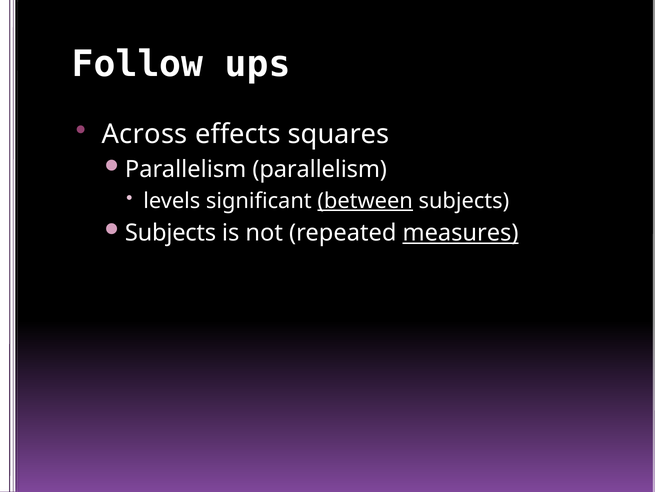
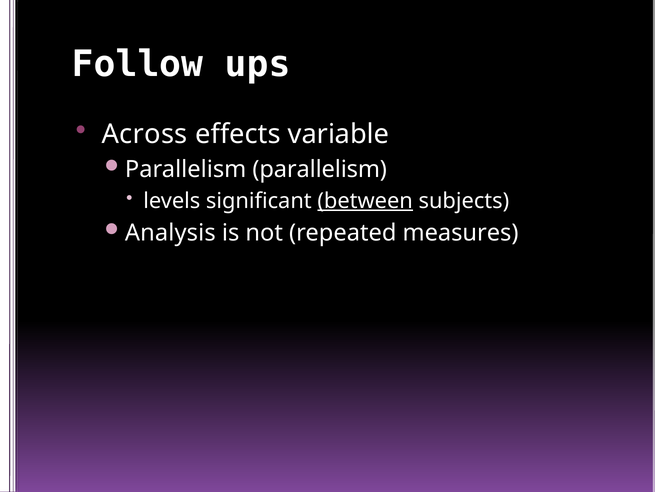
squares: squares -> variable
Subjects at (171, 233): Subjects -> Analysis
measures underline: present -> none
